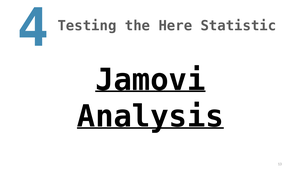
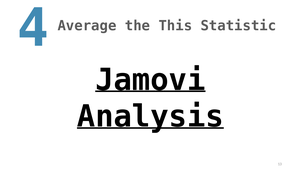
Testing: Testing -> Average
Here: Here -> This
